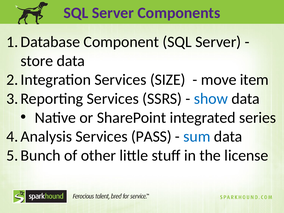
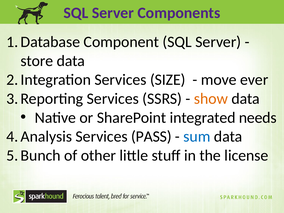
item: item -> ever
show colour: blue -> orange
series: series -> needs
